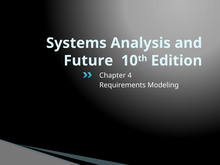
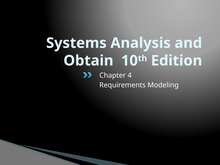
Future: Future -> Obtain
